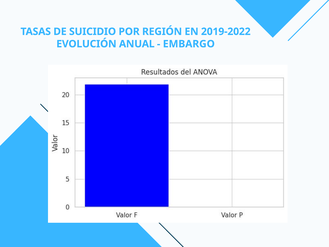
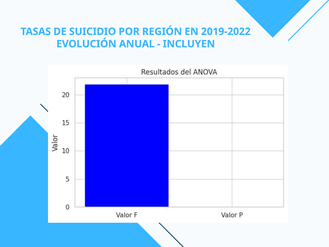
EMBARGO: EMBARGO -> INCLUYEN
